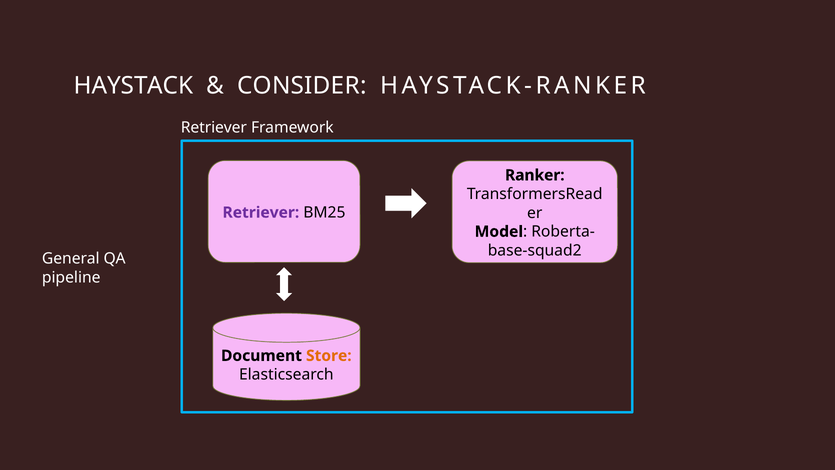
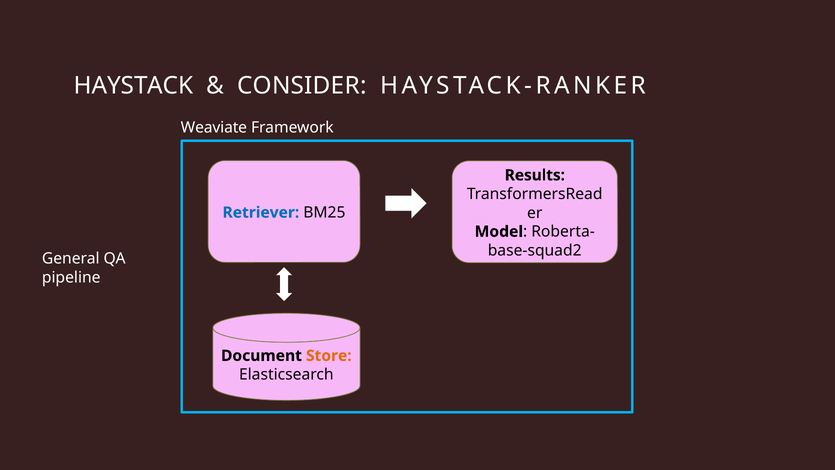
Retriever at (214, 128): Retriever -> Weaviate
Ranker: Ranker -> Results
Retriever at (261, 212) colour: purple -> blue
